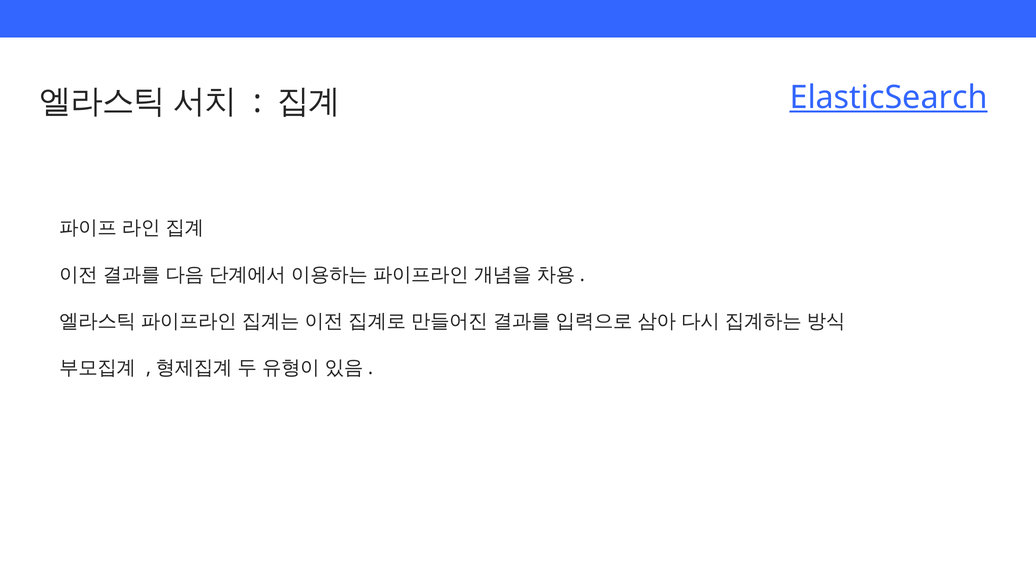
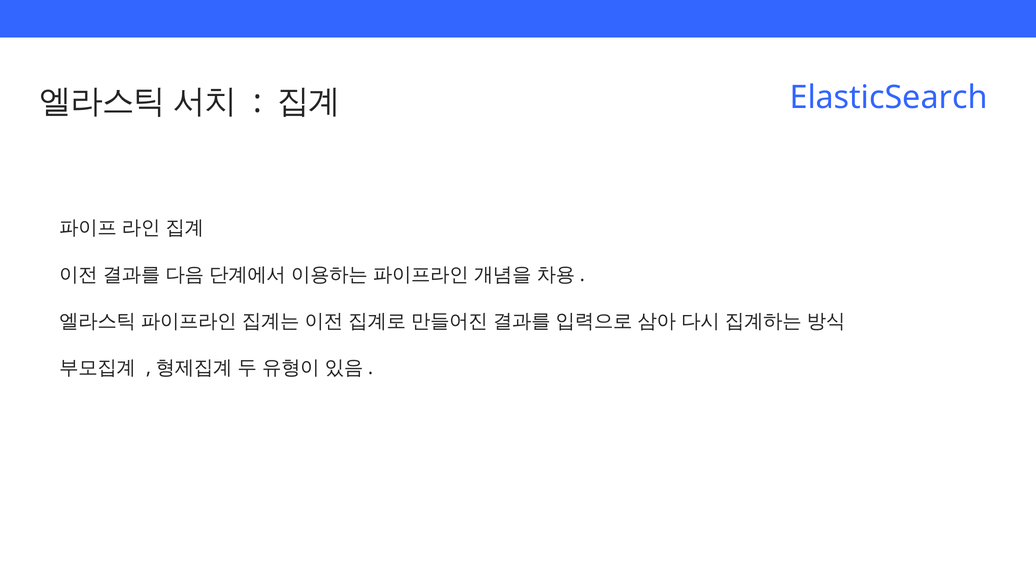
ElasticSearch underline: present -> none
